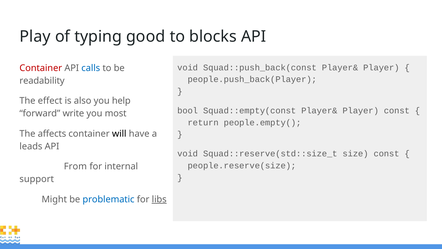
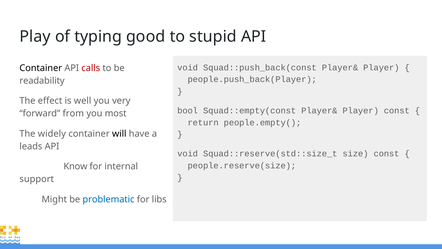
blocks: blocks -> stupid
Container at (41, 68) colour: red -> black
calls colour: blue -> red
also: also -> well
help: help -> very
write: write -> from
affects: affects -> widely
From: From -> Know
libs underline: present -> none
